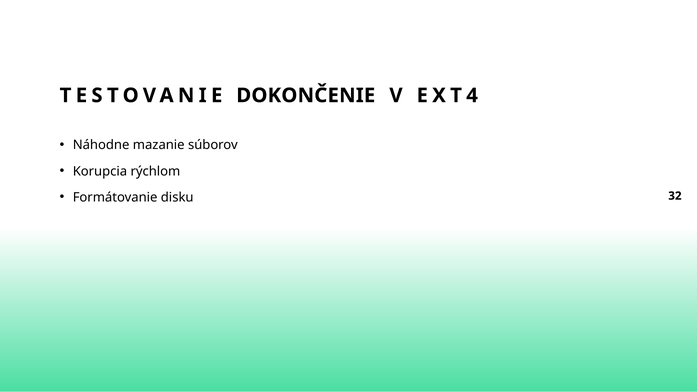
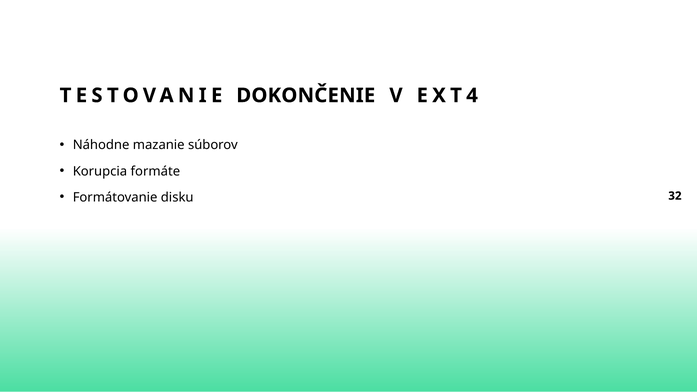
rýchlom: rýchlom -> formáte
